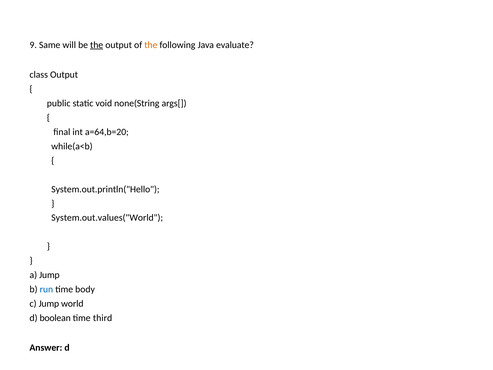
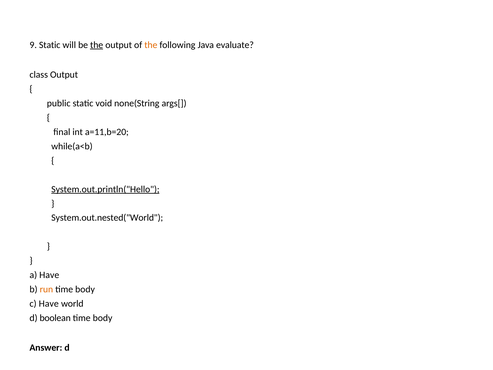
9 Same: Same -> Static
a=64,b=20: a=64,b=20 -> a=11,b=20
System.out.println("Hello underline: none -> present
System.out.values("World: System.out.values("World -> System.out.nested("World
a Jump: Jump -> Have
run colour: blue -> orange
c Jump: Jump -> Have
third at (103, 318): third -> body
